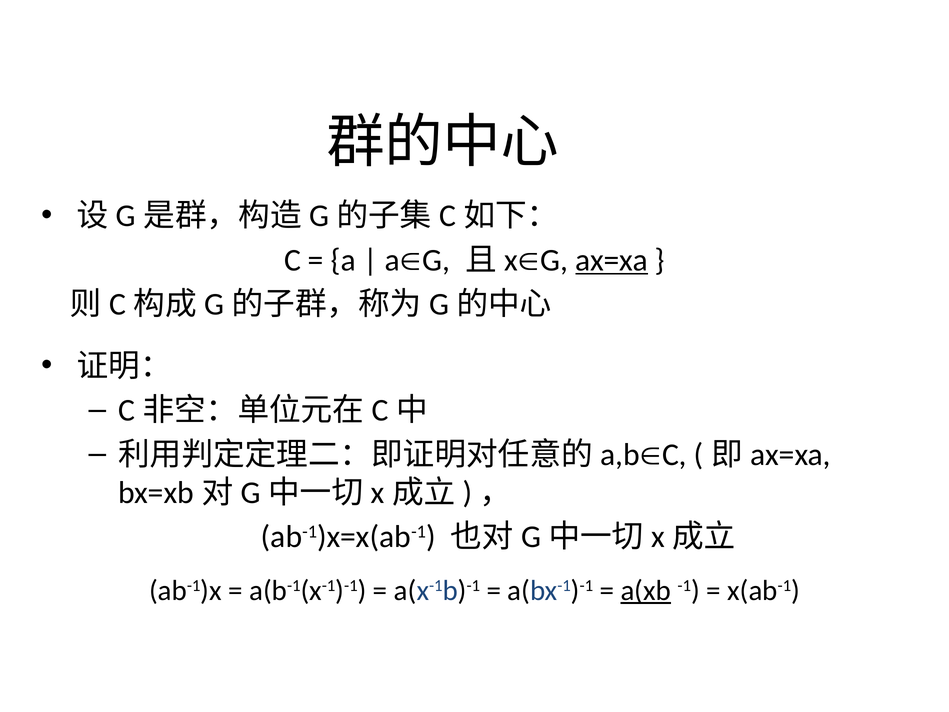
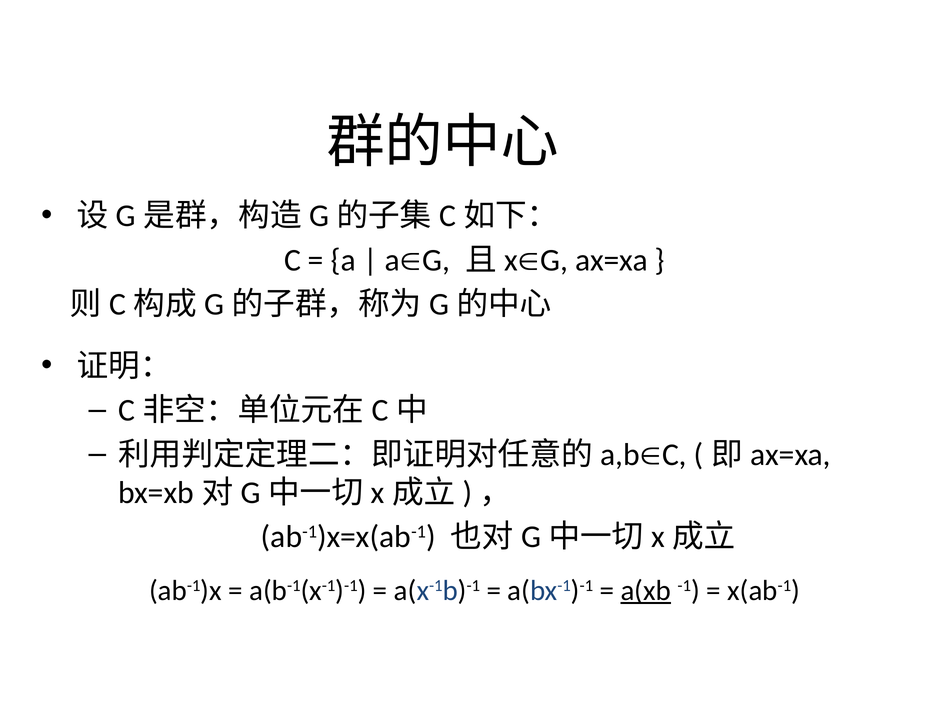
ax=xa underline: present -> none
